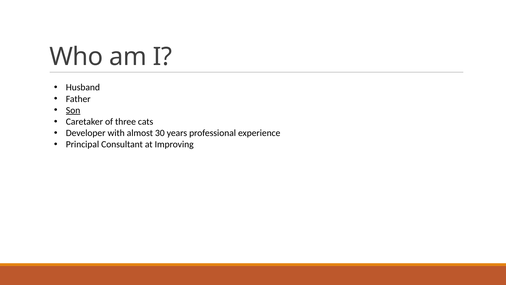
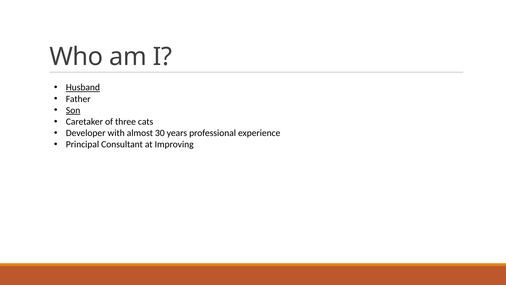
Husband underline: none -> present
